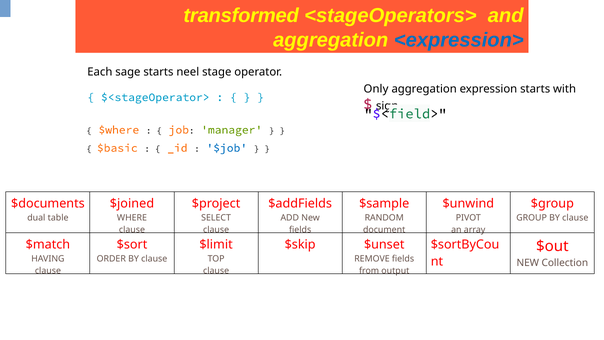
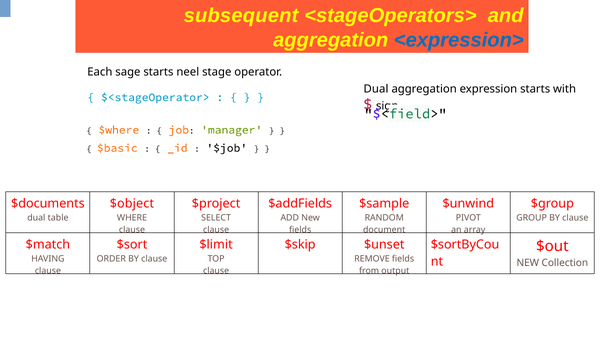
transformed: transformed -> subsequent
Only at (376, 89): Only -> Dual
$job colour: blue -> black
$joined: $joined -> $object
